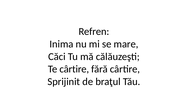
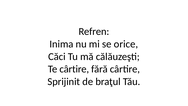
mare: mare -> orice
